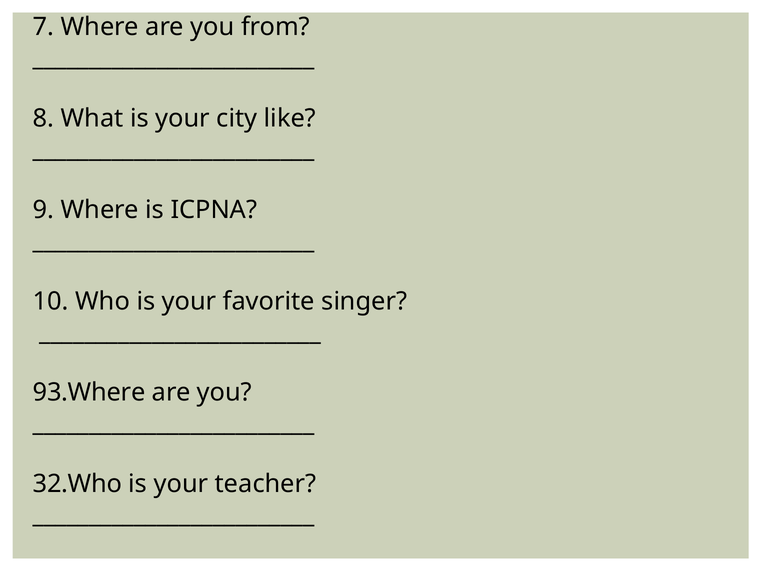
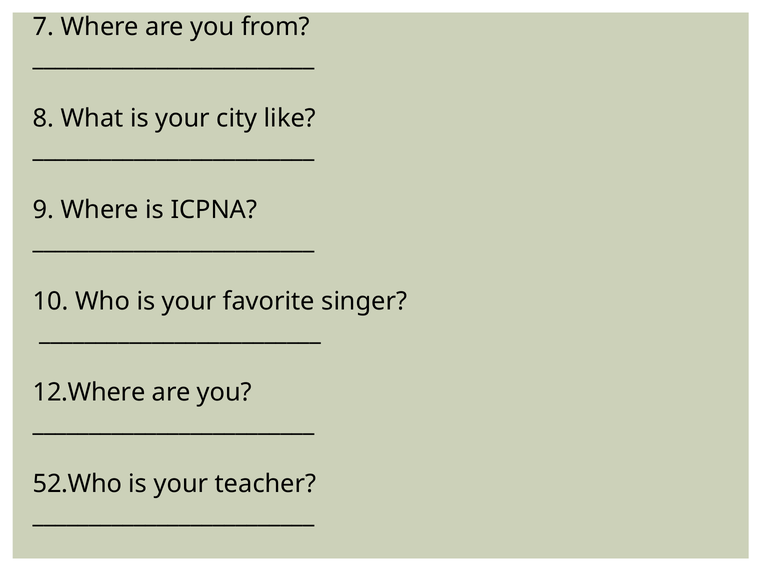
93.Where: 93.Where -> 12.Where
32.Who: 32.Who -> 52.Who
